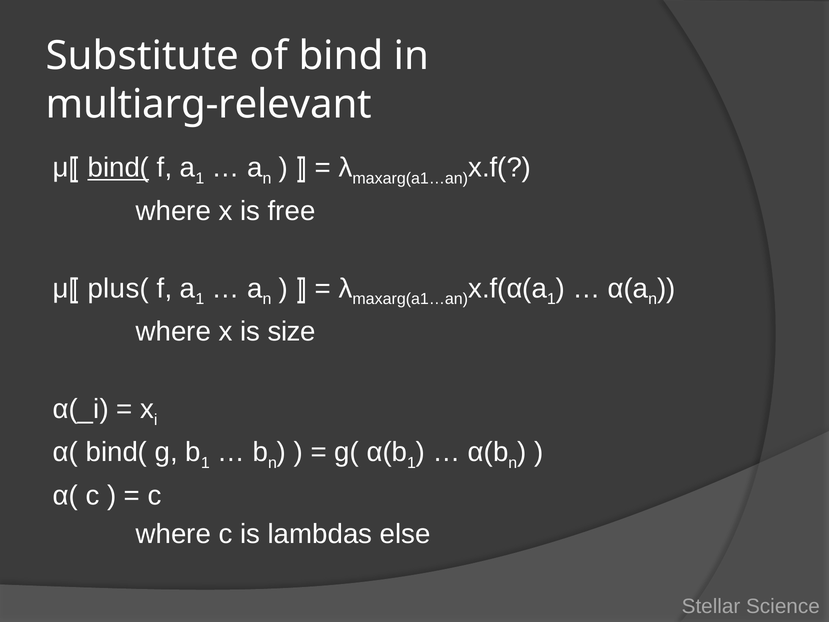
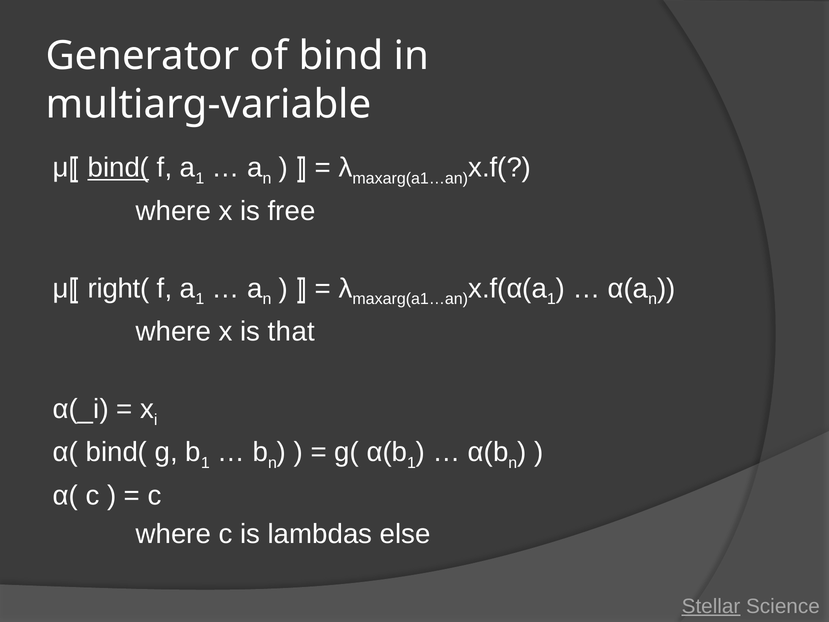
Substitute: Substitute -> Generator
multiarg-relevant: multiarg-relevant -> multiarg-variable
plus(: plus( -> right(
size: size -> that
Stellar underline: none -> present
